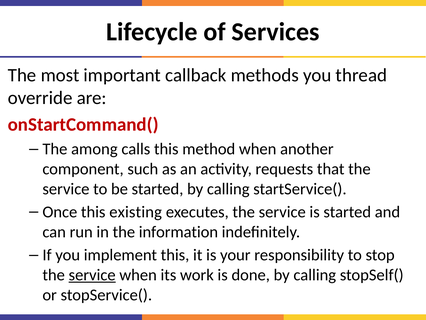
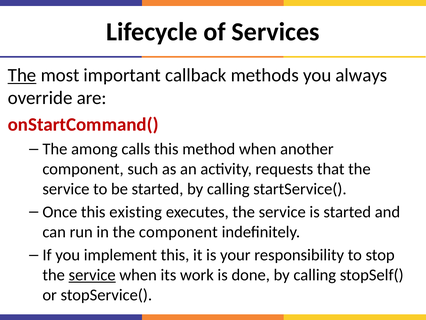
The at (22, 75) underline: none -> present
thread: thread -> always
the information: information -> component
